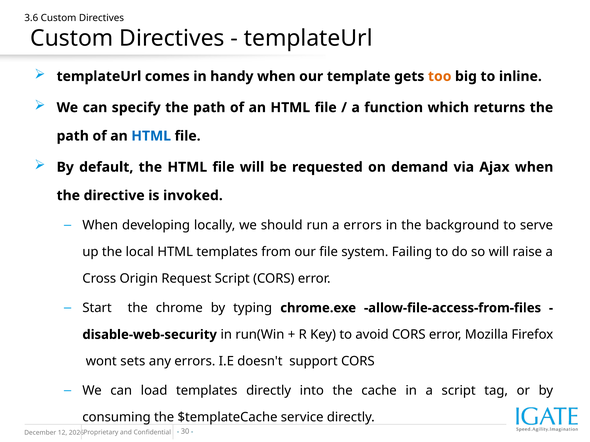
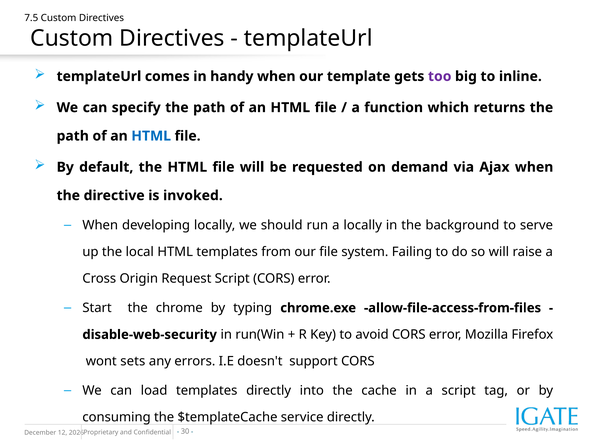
3.6: 3.6 -> 7.5
too colour: orange -> purple
a errors: errors -> locally
